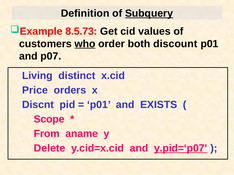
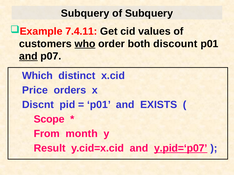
Definition at (85, 13): Definition -> Subquery
Subquery at (149, 13) underline: present -> none
8.5.73: 8.5.73 -> 7.4.11
and at (28, 56) underline: none -> present
Living: Living -> Which
aname: aname -> month
Delete: Delete -> Result
